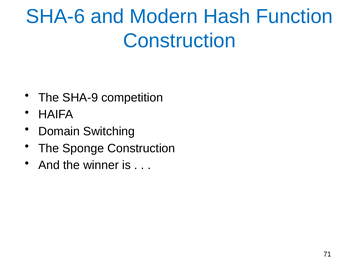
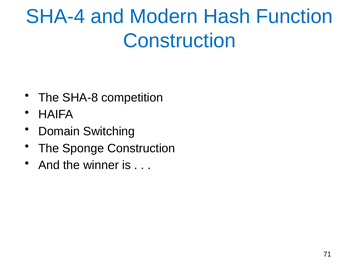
SHA-6: SHA-6 -> SHA-4
SHA-9: SHA-9 -> SHA-8
